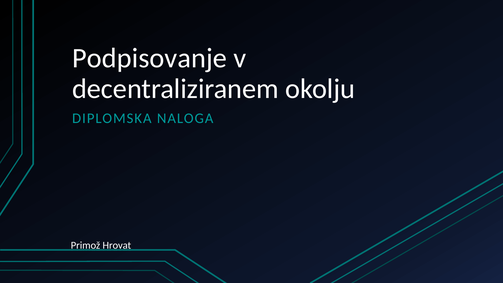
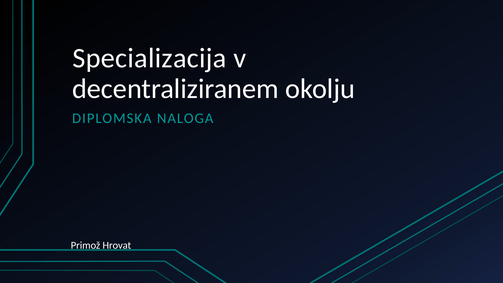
Podpisovanje: Podpisovanje -> Specializacija
